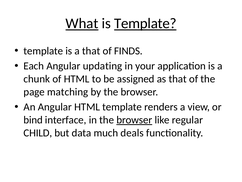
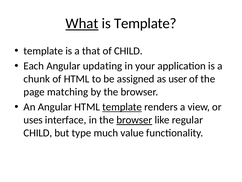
Template at (145, 23) underline: present -> none
of FINDS: FINDS -> CHILD
as that: that -> user
template at (122, 107) underline: none -> present
bind: bind -> uses
data: data -> type
deals: deals -> value
